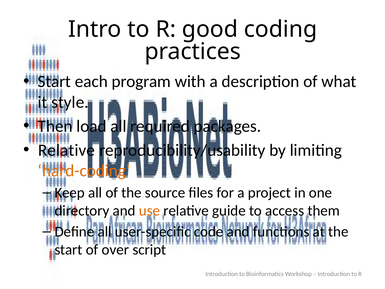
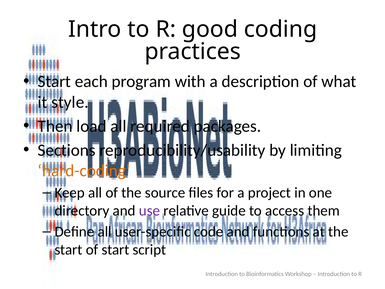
Relative at (67, 150): Relative -> Sections
use colour: orange -> purple
of over: over -> start
